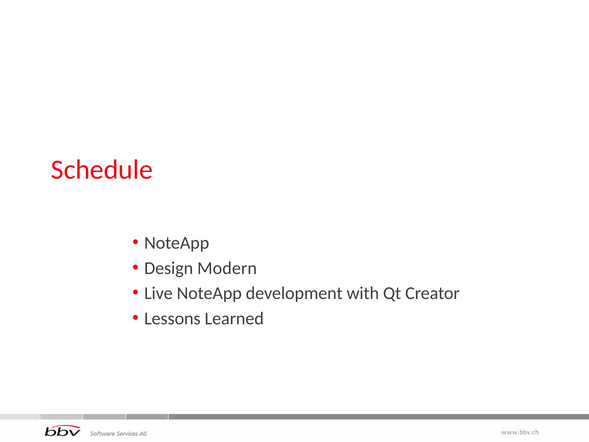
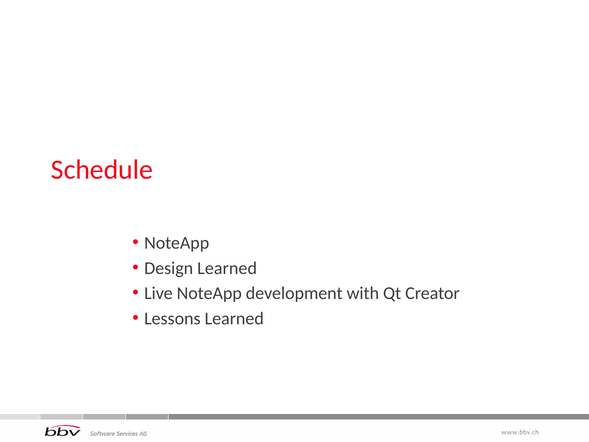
Design Modern: Modern -> Learned
